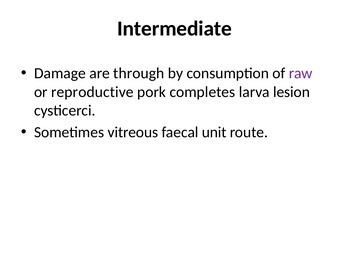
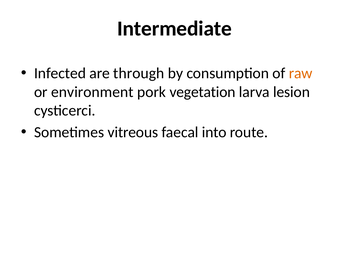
Damage: Damage -> Infected
raw colour: purple -> orange
reproductive: reproductive -> environment
completes: completes -> vegetation
unit: unit -> into
